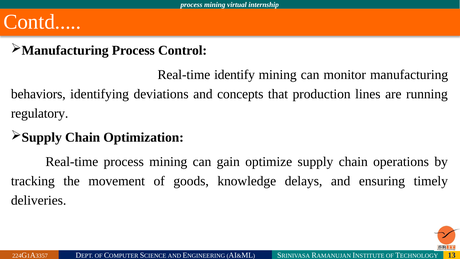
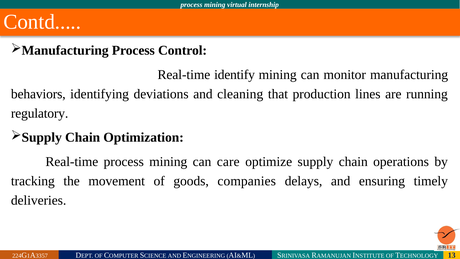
concepts: concepts -> cleaning
gain: gain -> care
knowledge: knowledge -> companies
